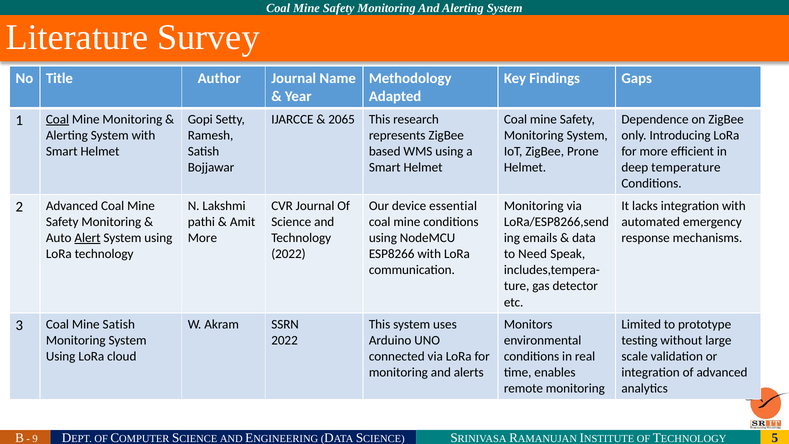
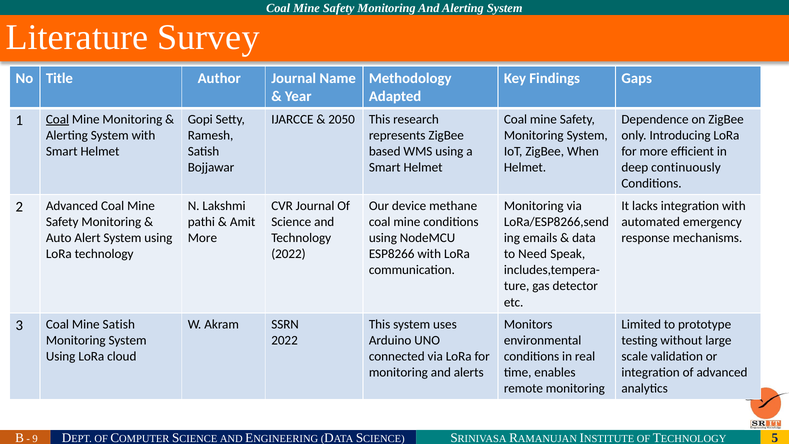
2065: 2065 -> 2050
Prone: Prone -> When
temperature: temperature -> continuously
essential: essential -> methane
Alert underline: present -> none
